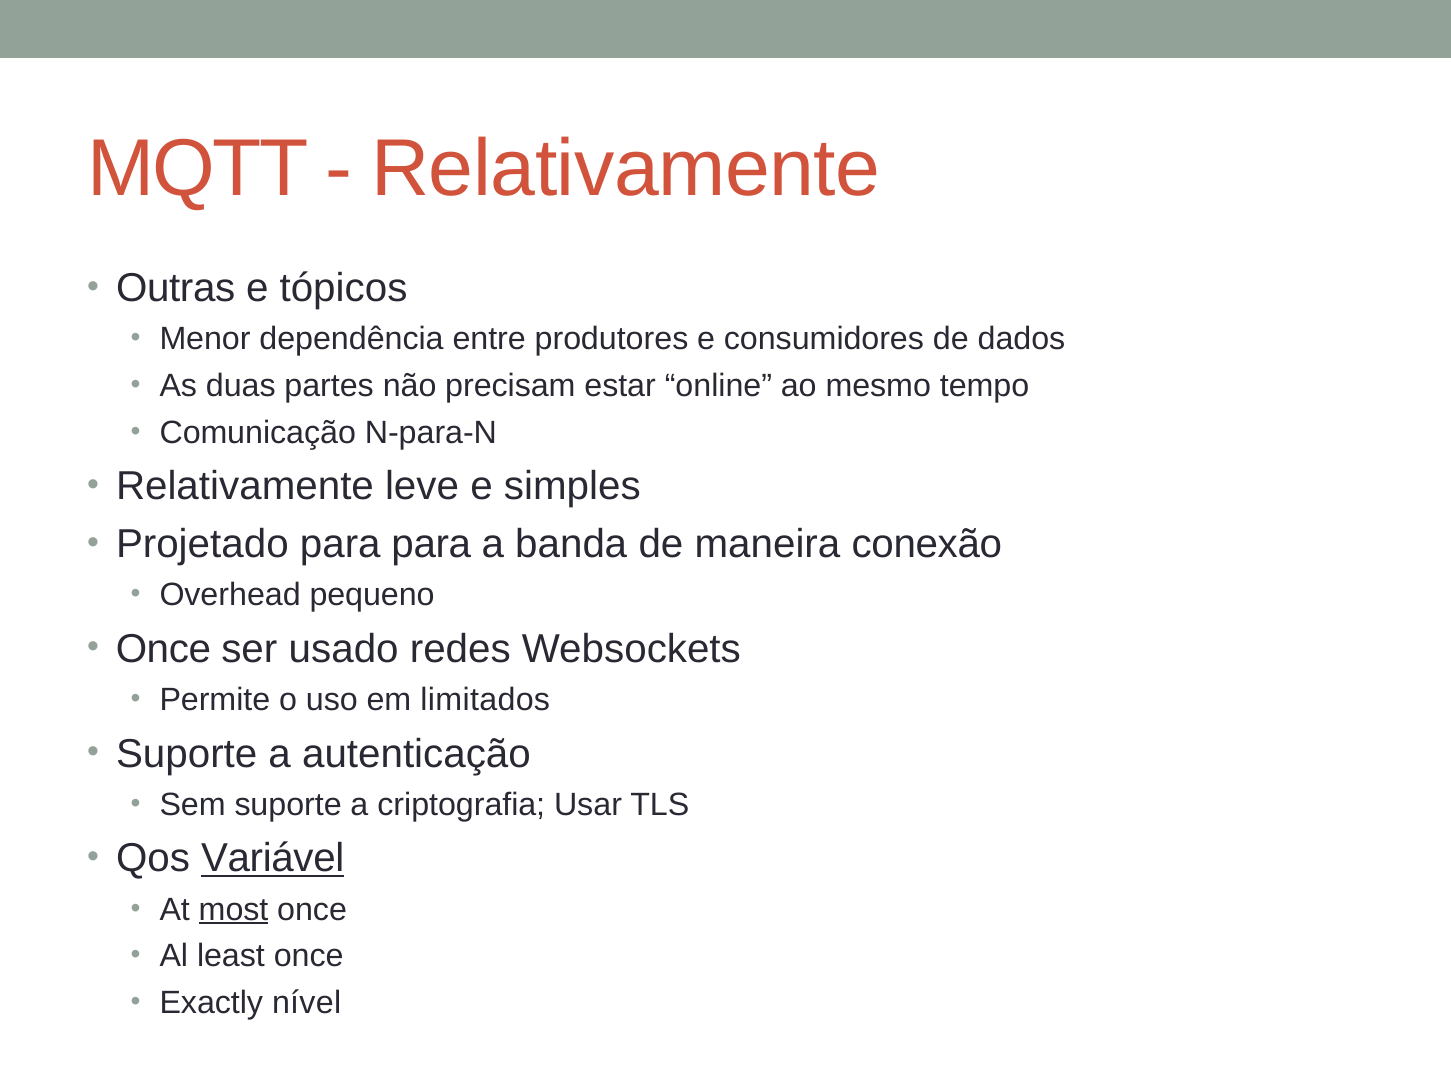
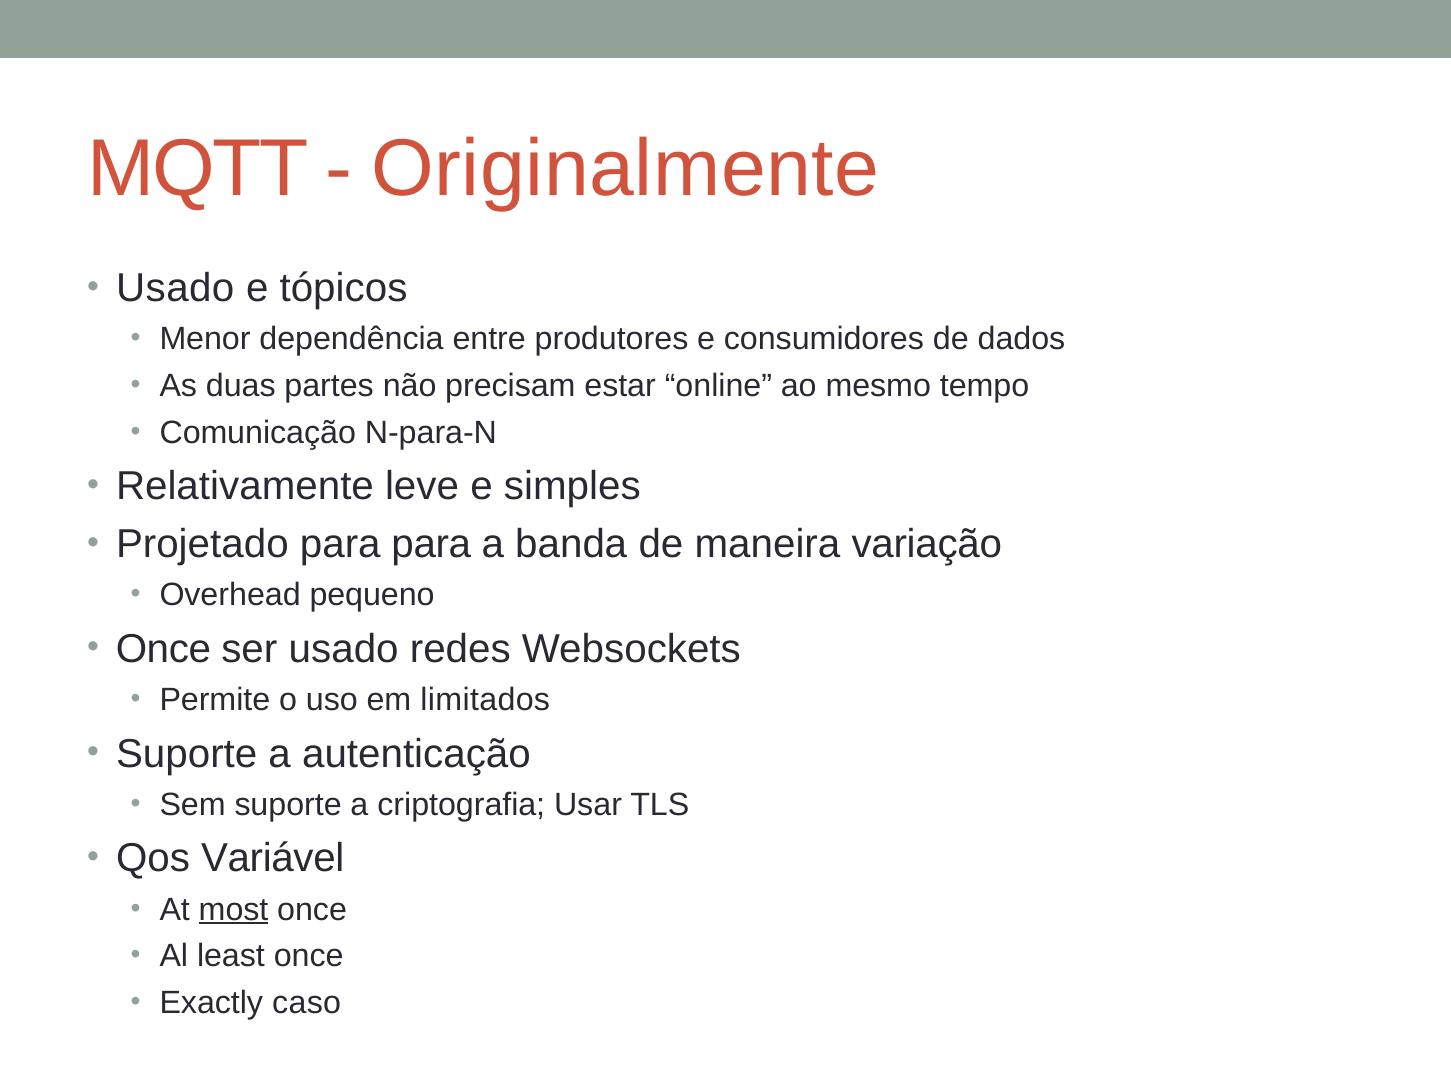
Relativamente at (626, 169): Relativamente -> Originalmente
Outras at (176, 288): Outras -> Usado
conexão: conexão -> variação
Variável underline: present -> none
nível: nível -> caso
